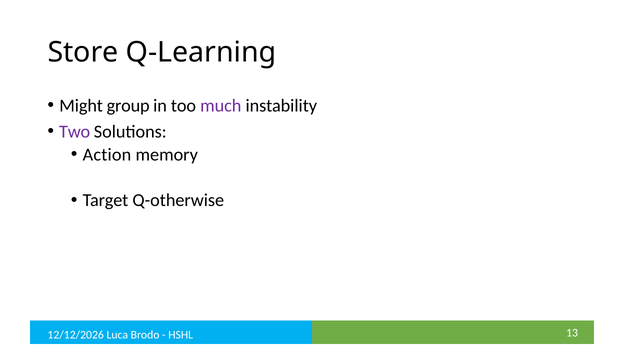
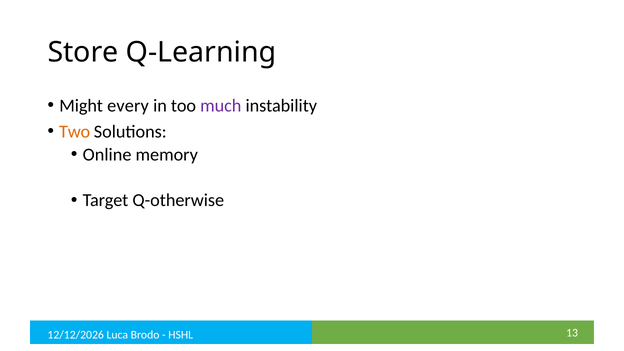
group: group -> every
Two colour: purple -> orange
Action: Action -> Online
